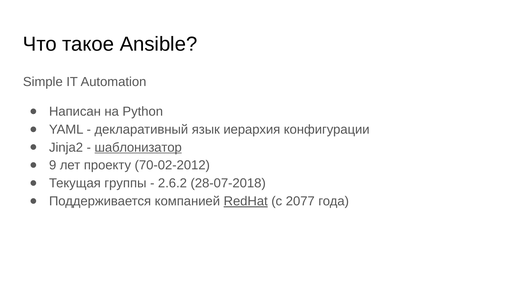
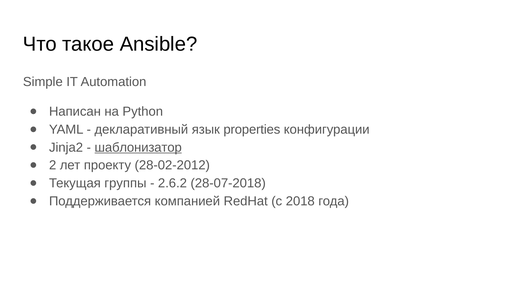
иерархия: иерархия -> properties
9: 9 -> 2
70-02-2012: 70-02-2012 -> 28-02-2012
RedHat underline: present -> none
2077: 2077 -> 2018
